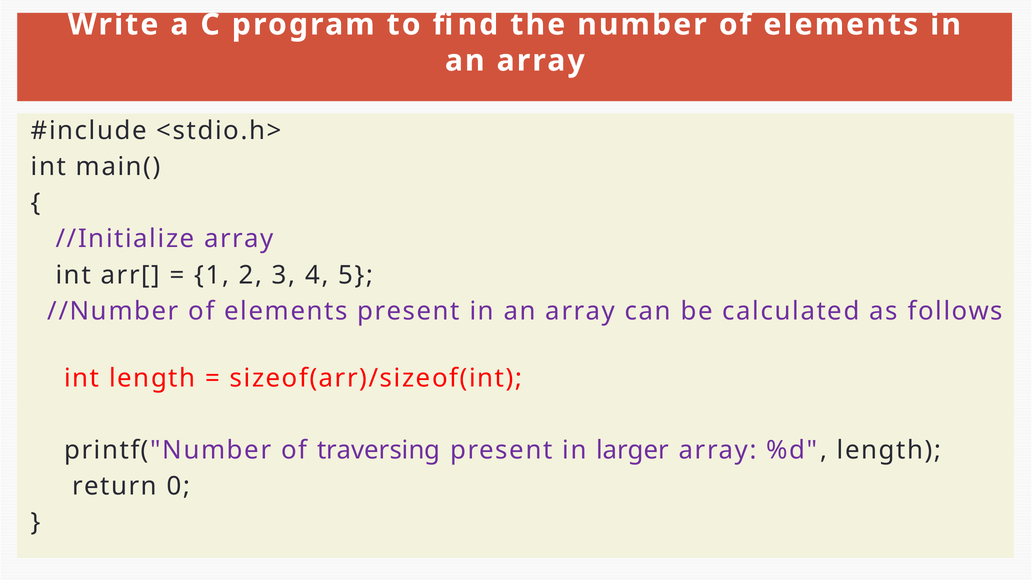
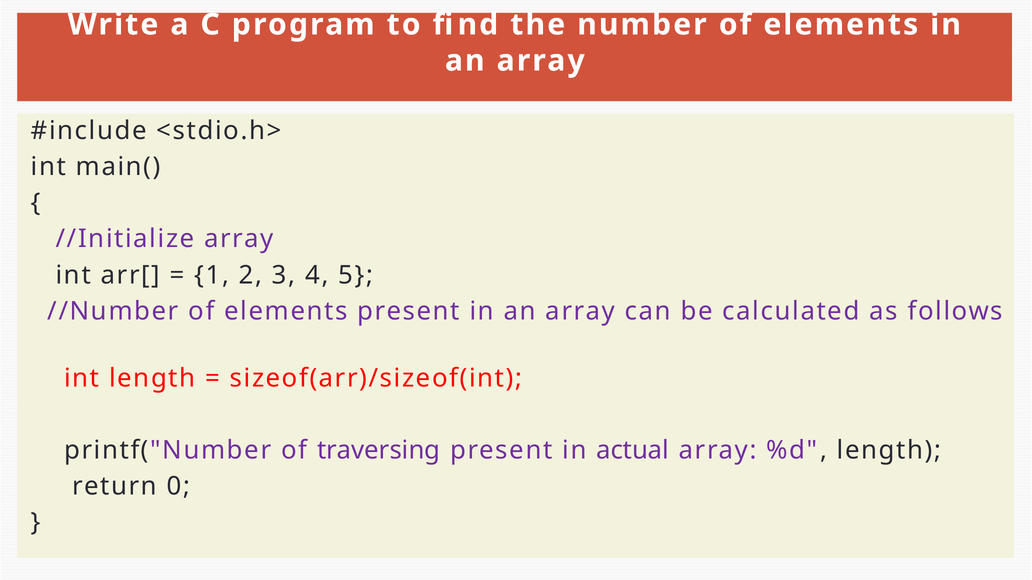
larger: larger -> actual
